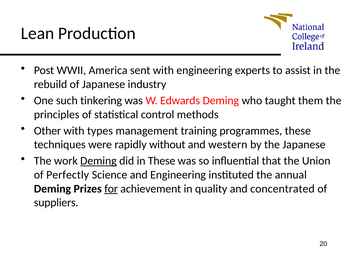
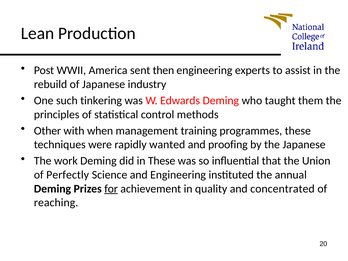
sent with: with -> then
types: types -> when
without: without -> wanted
western: western -> proofing
Deming at (98, 161) underline: present -> none
suppliers: suppliers -> reaching
